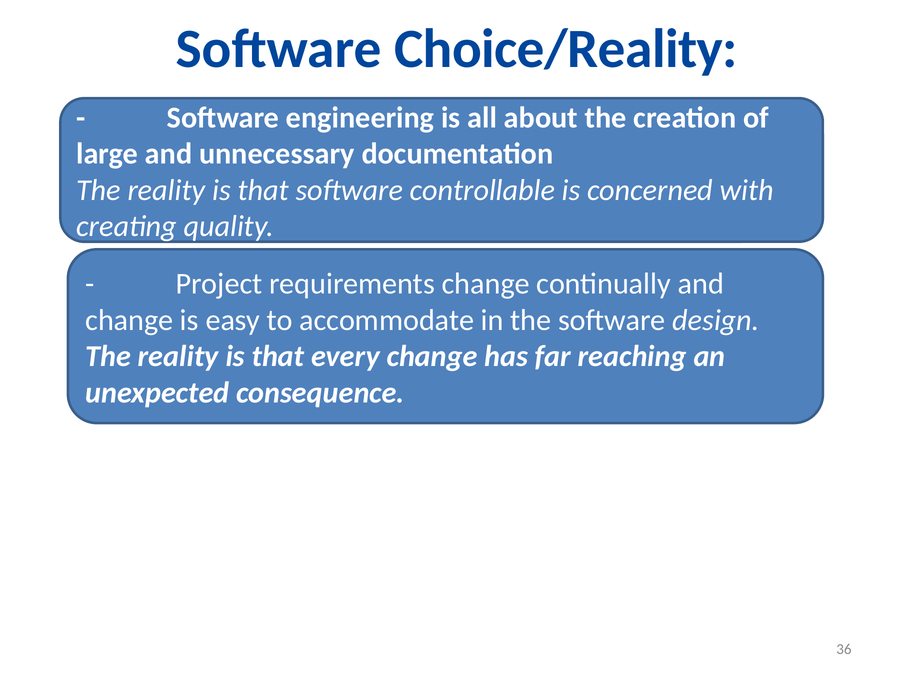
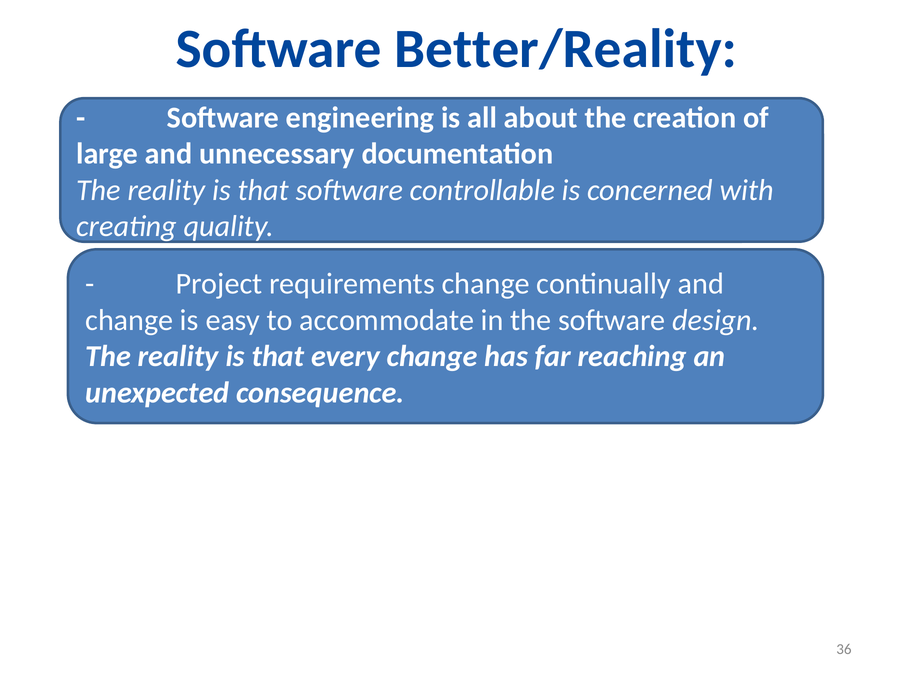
Choice/Reality: Choice/Reality -> Better/Reality
